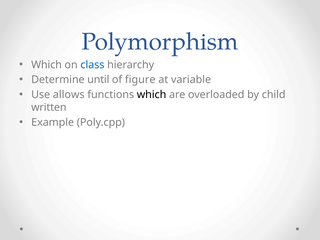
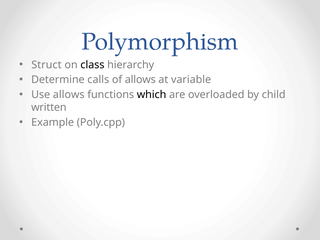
Which at (47, 65): Which -> Struct
class colour: blue -> black
until: until -> calls
of figure: figure -> allows
